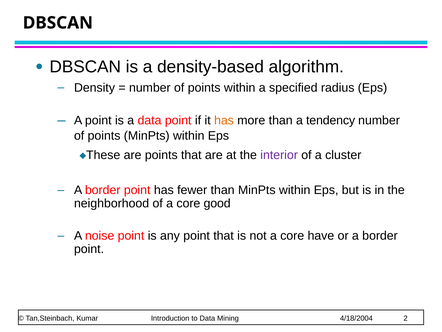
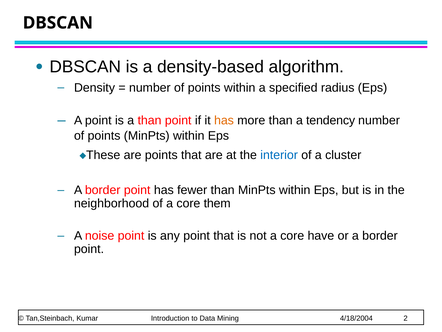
a data: data -> than
interior colour: purple -> blue
good: good -> them
